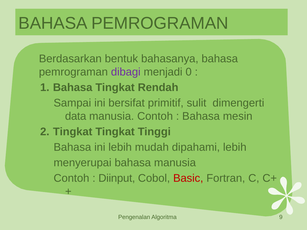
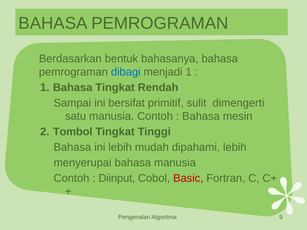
dibagi colour: purple -> blue
menjadi 0: 0 -> 1
data: data -> satu
2 Tingkat: Tingkat -> Tombol
